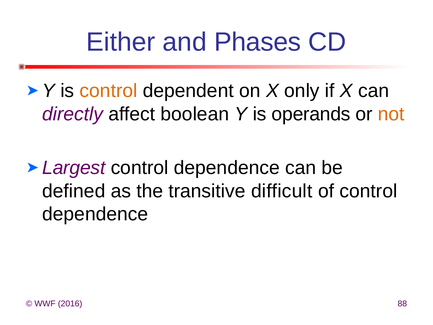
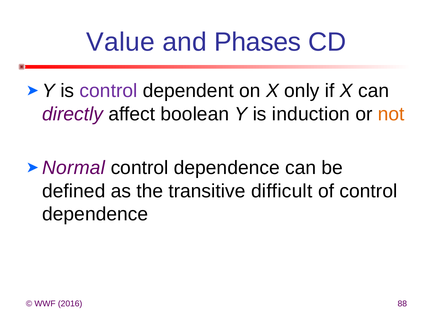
Either: Either -> Value
control at (109, 91) colour: orange -> purple
operands: operands -> induction
Largest: Largest -> Normal
